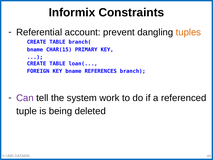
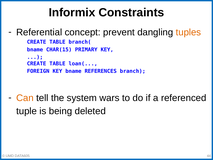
account: account -> concept
Can colour: purple -> orange
work: work -> wars
